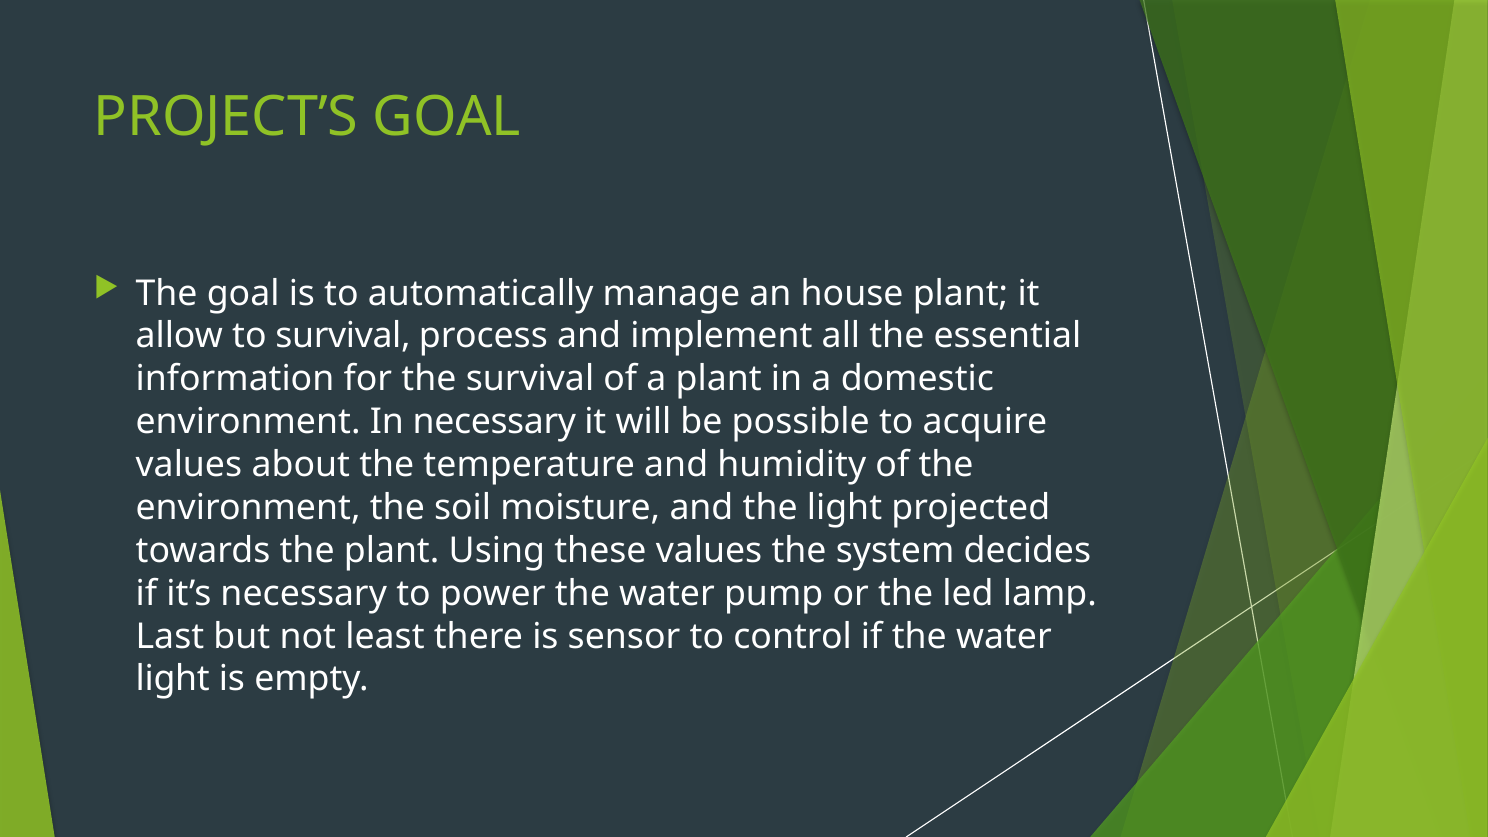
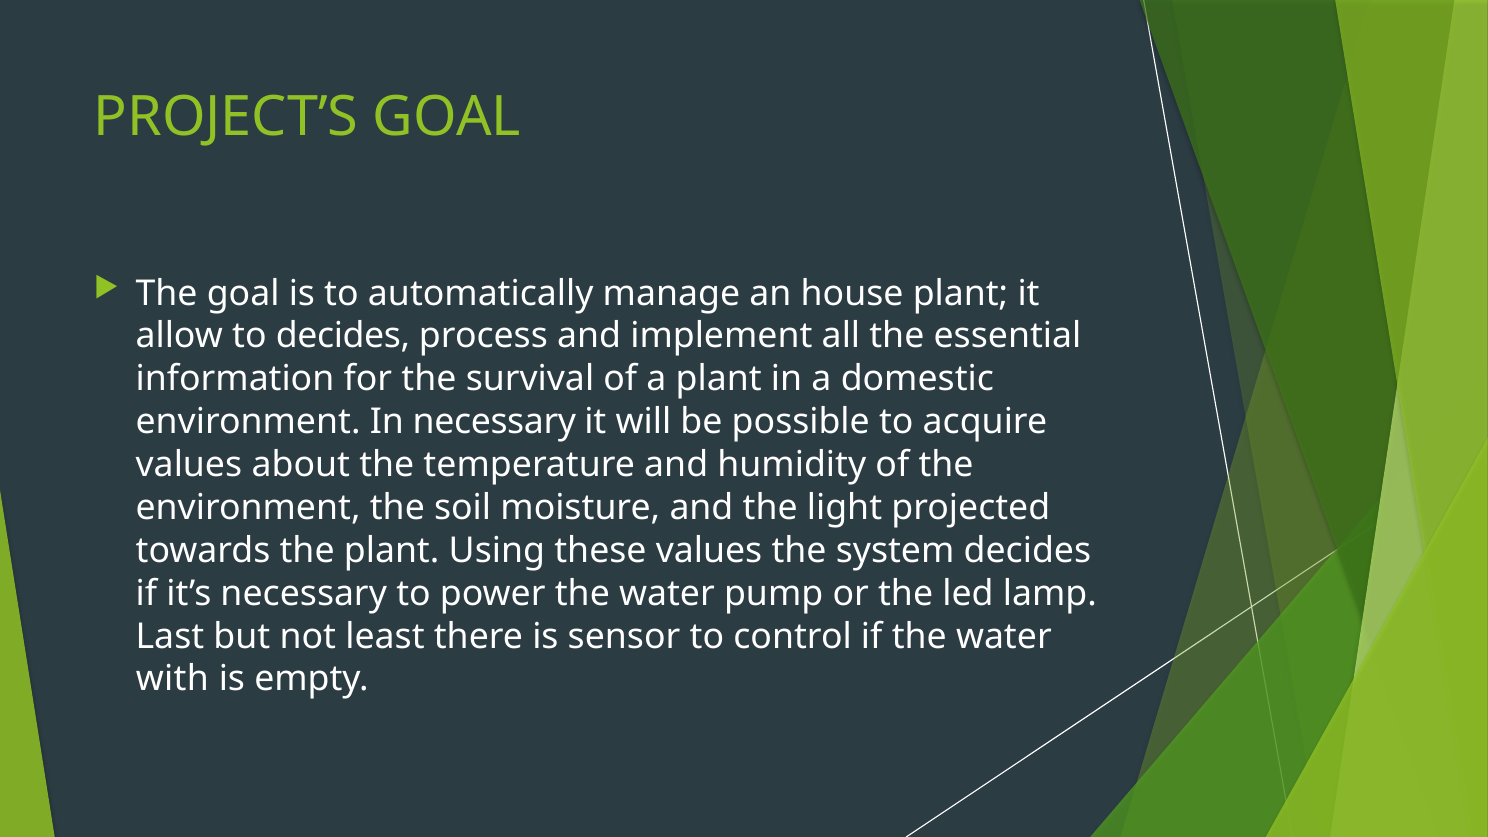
to survival: survival -> decides
light at (173, 679): light -> with
